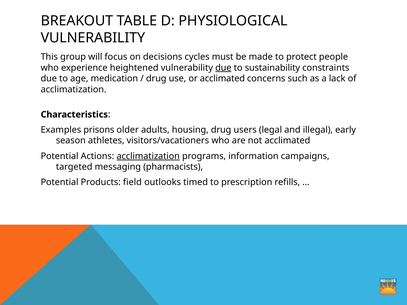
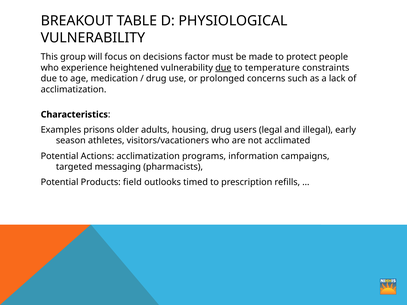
cycles: cycles -> factor
sustainability: sustainability -> temperature
or acclimated: acclimated -> prolonged
acclimatization at (148, 156) underline: present -> none
